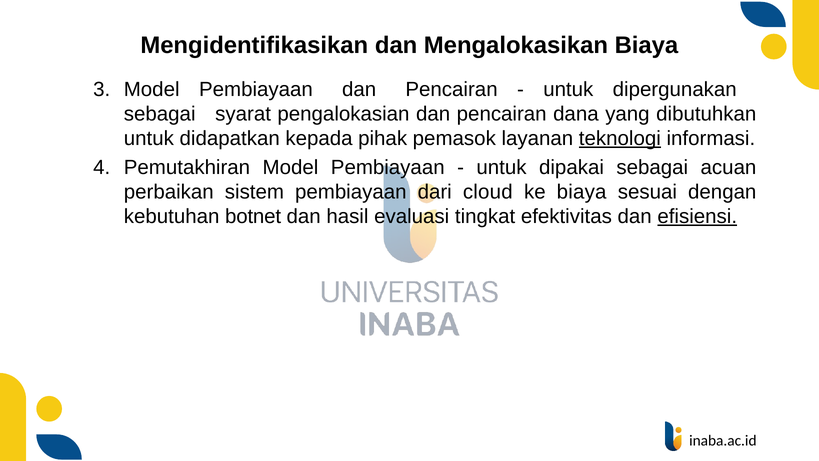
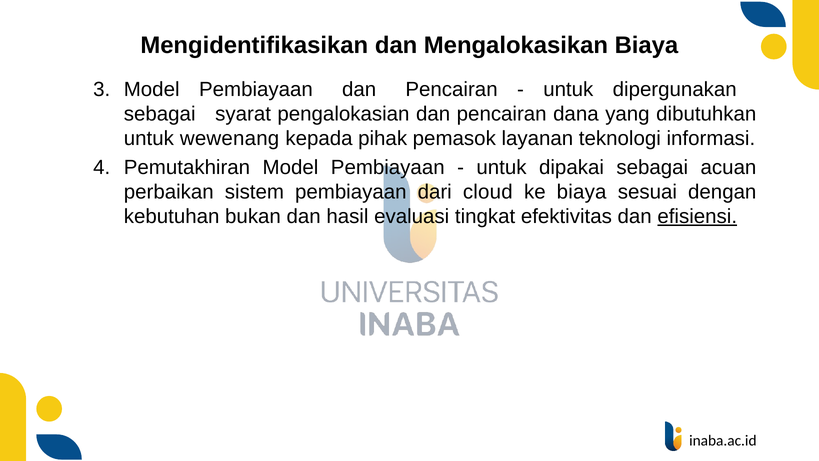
didapatkan: didapatkan -> wewenang
teknologi underline: present -> none
botnet: botnet -> bukan
